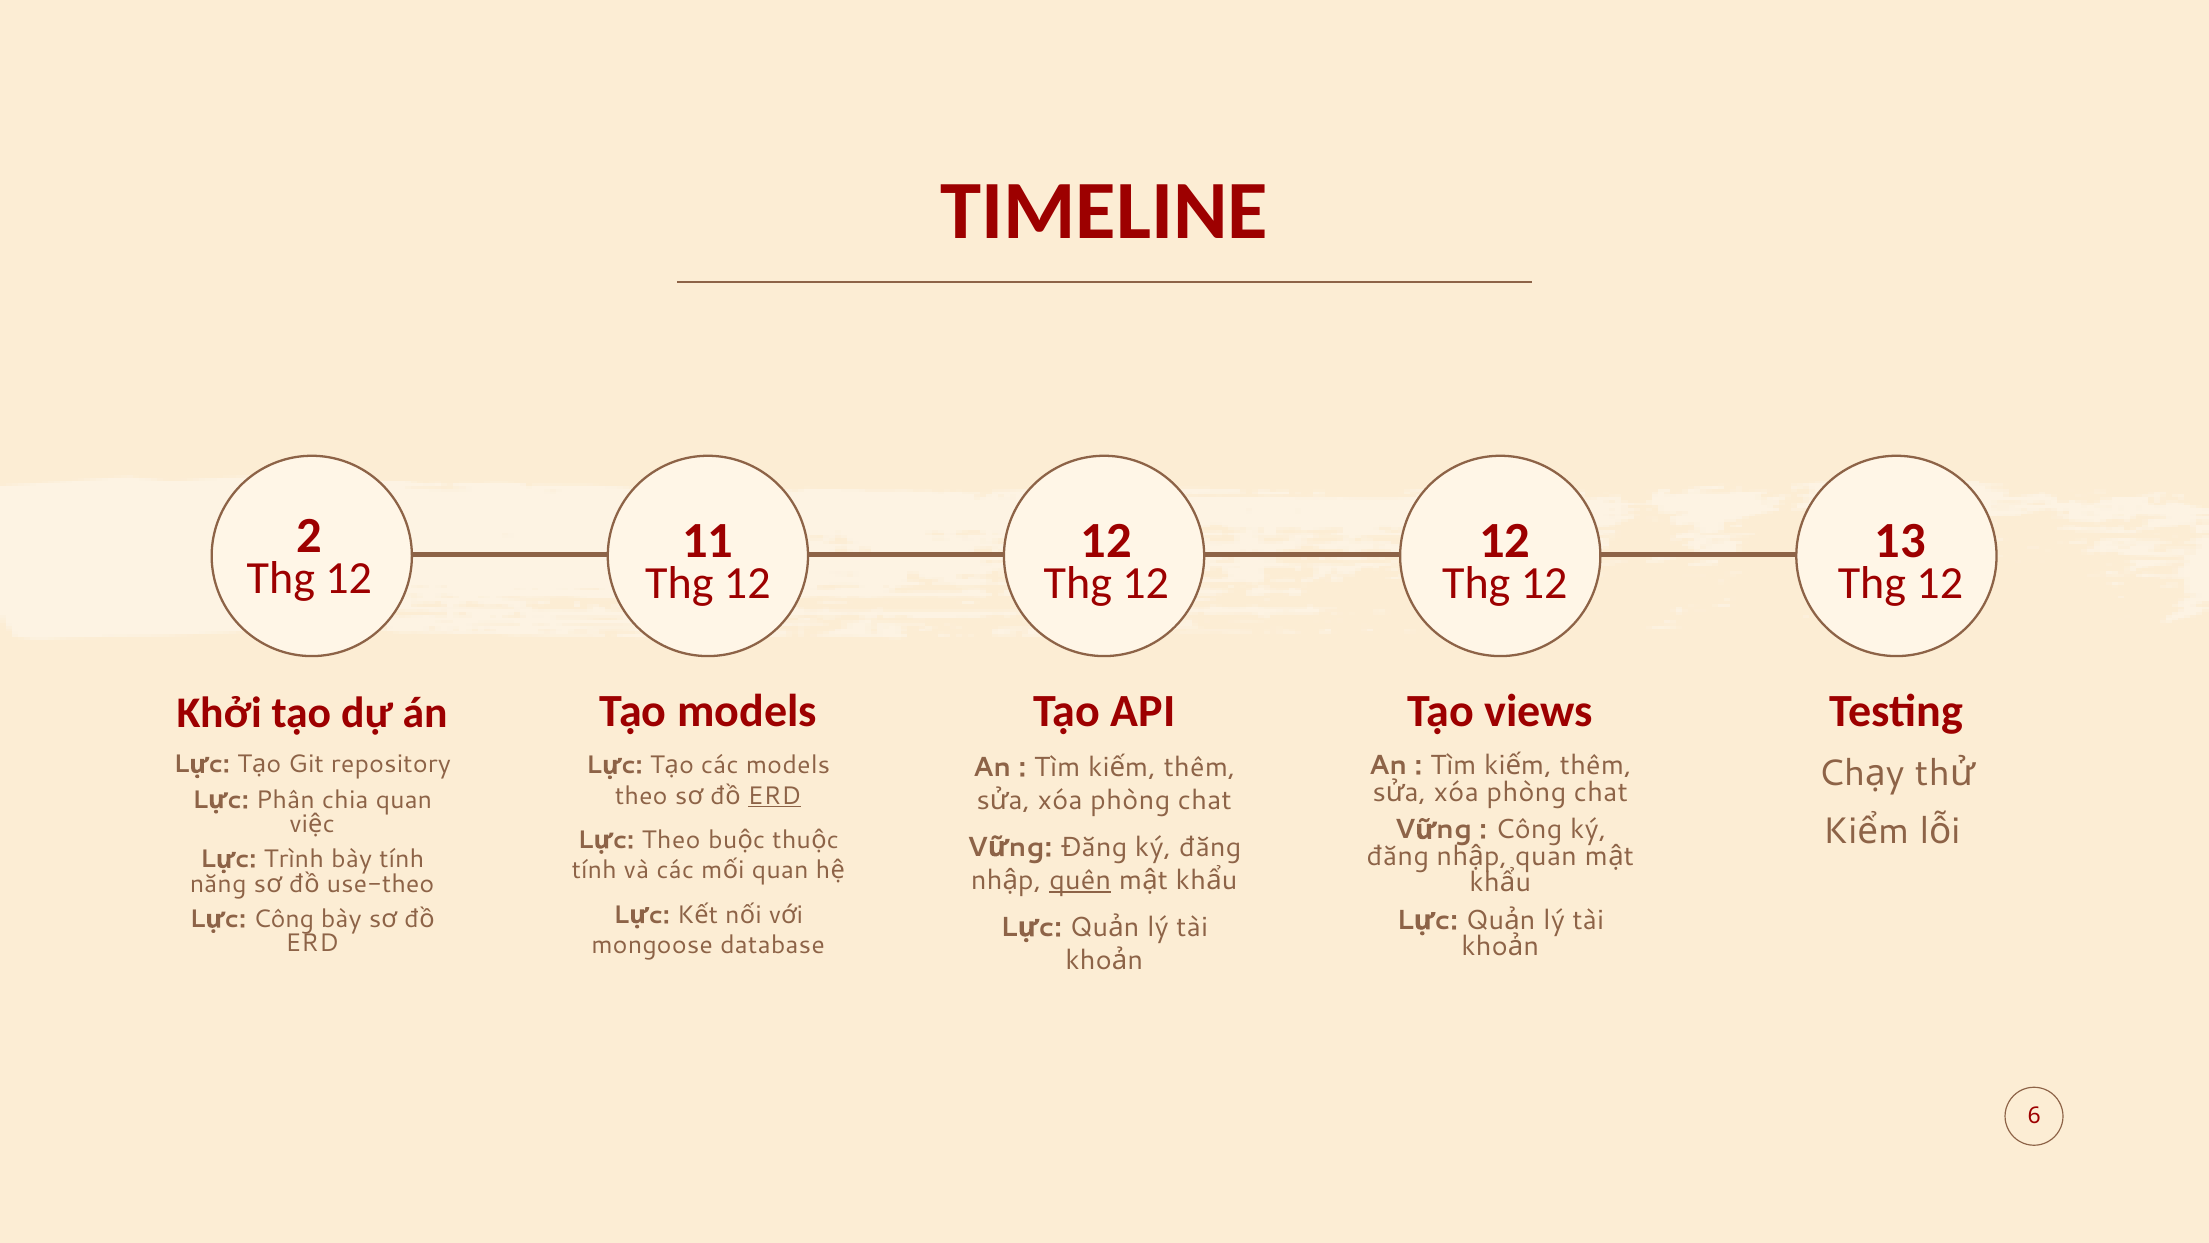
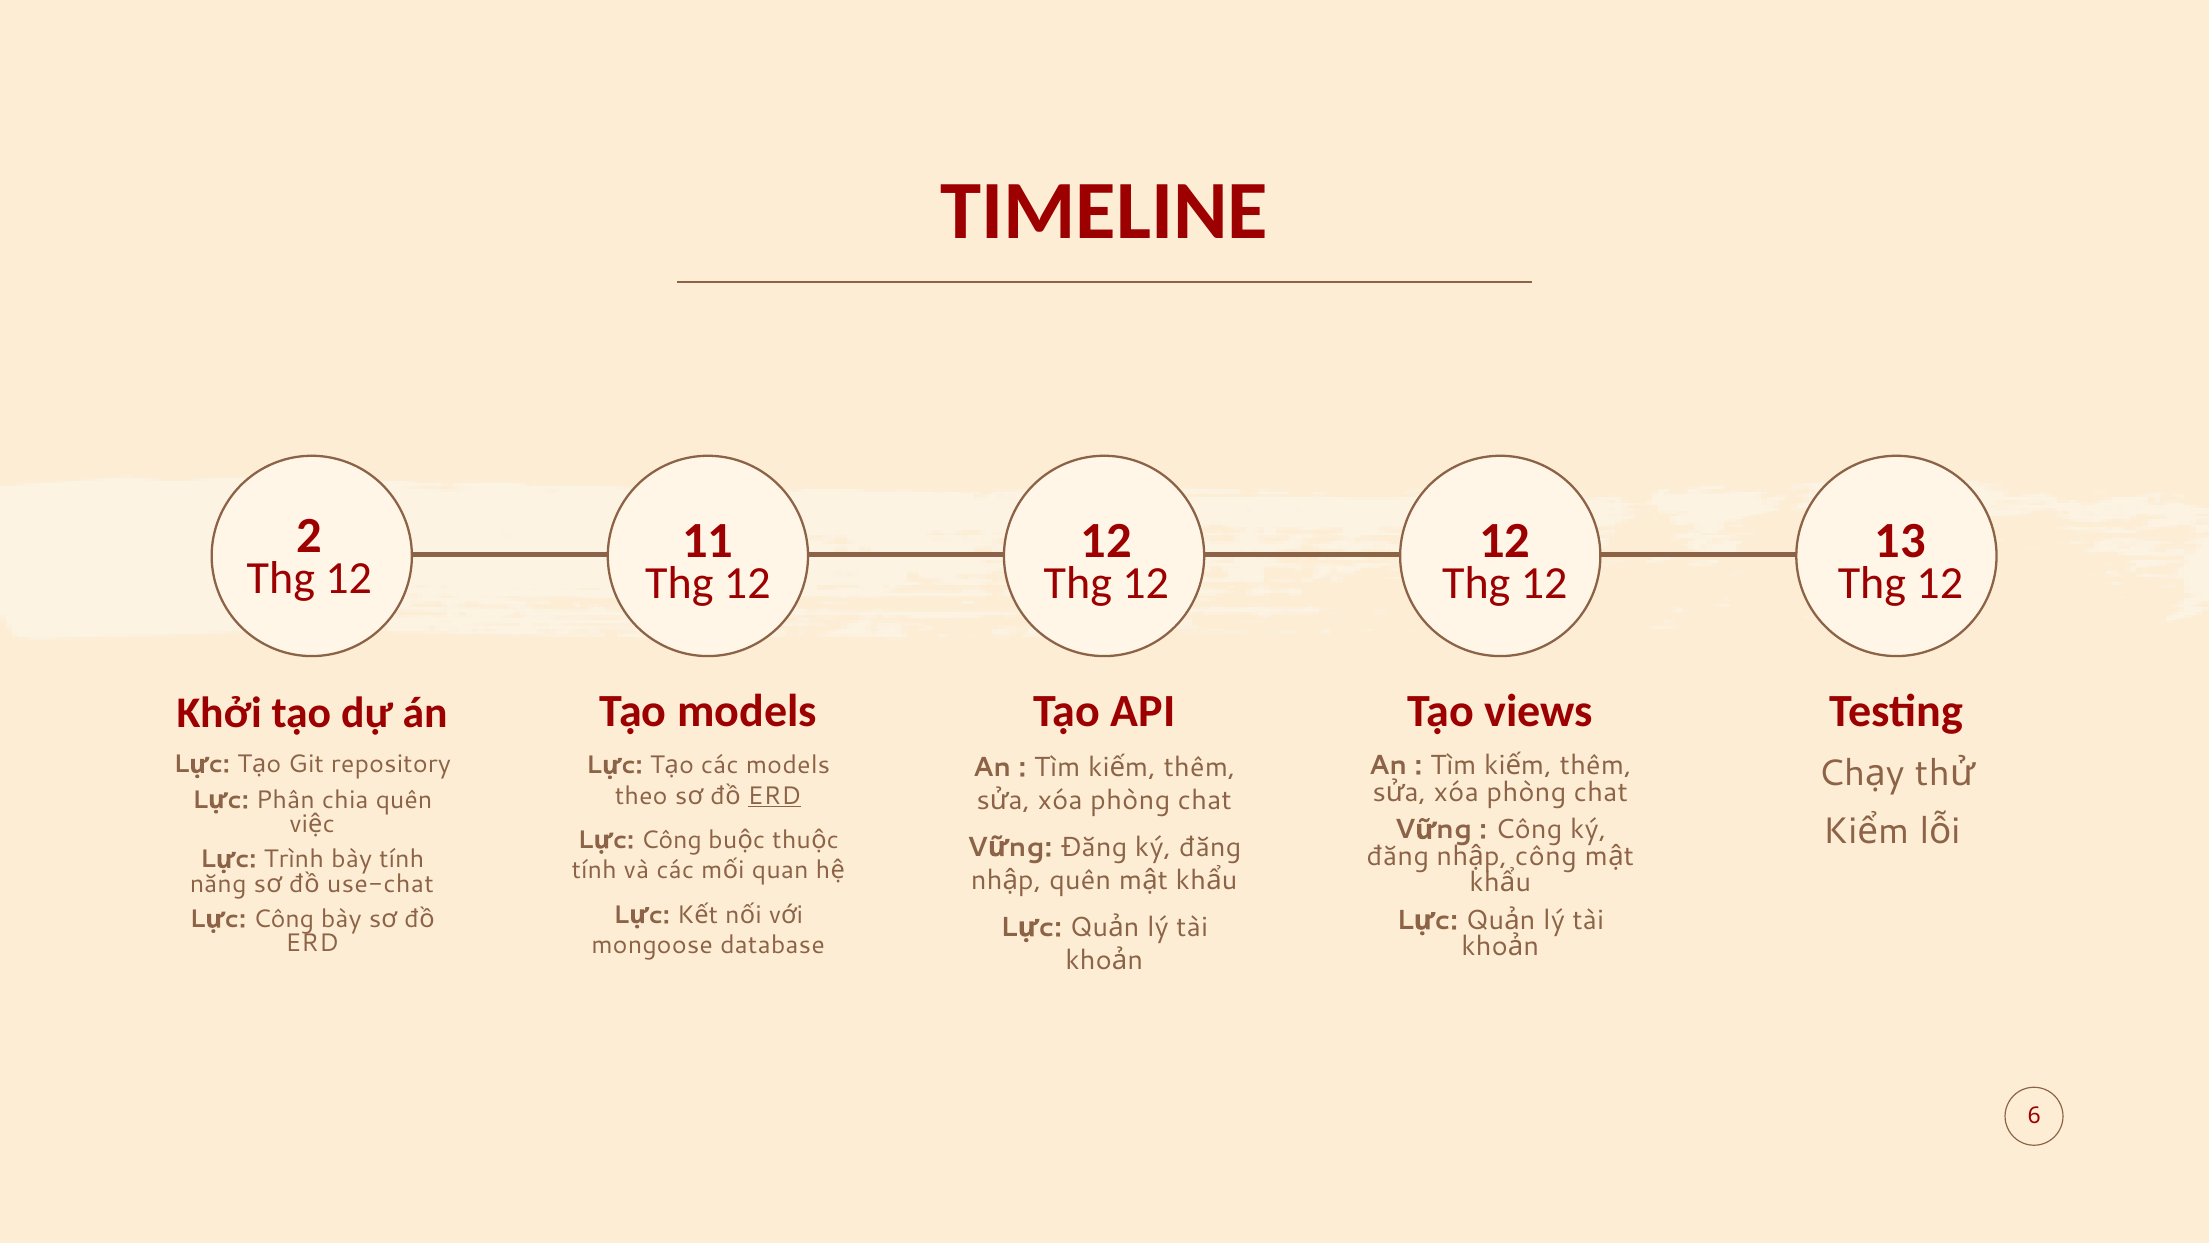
chia quan: quan -> quên
Theo at (671, 840): Theo -> Công
quan at (1546, 856): quan -> công
quên at (1080, 880) underline: present -> none
use-theo: use-theo -> use-chat
